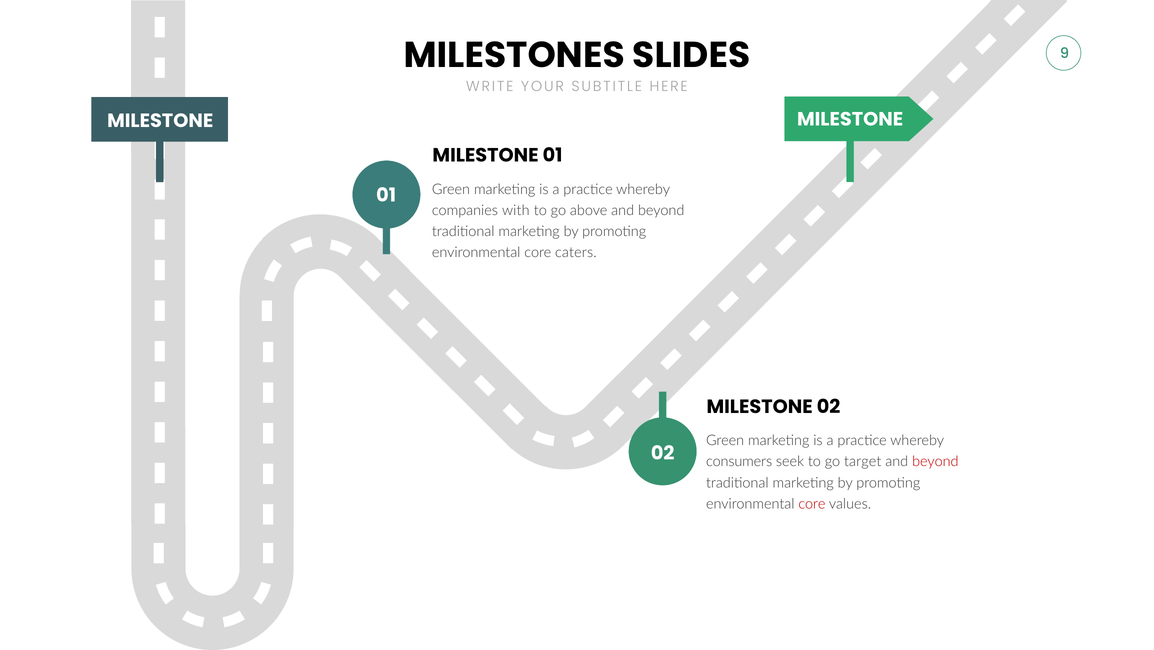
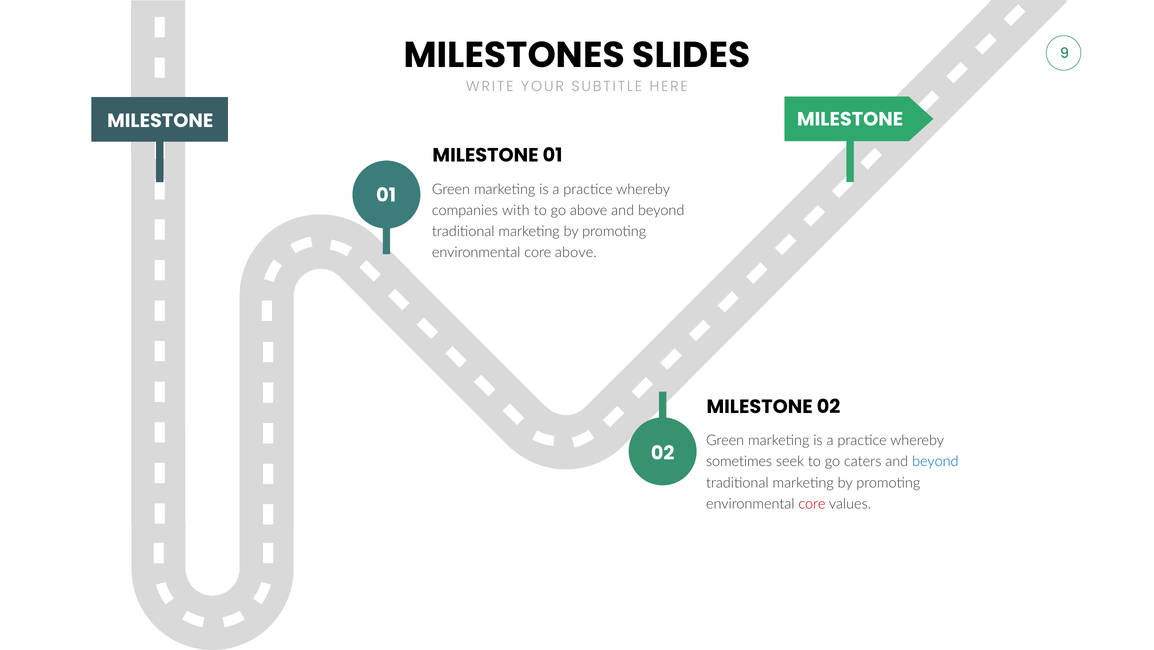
core caters: caters -> above
consumers: consumers -> sometimes
target: target -> caters
beyond at (935, 461) colour: red -> blue
